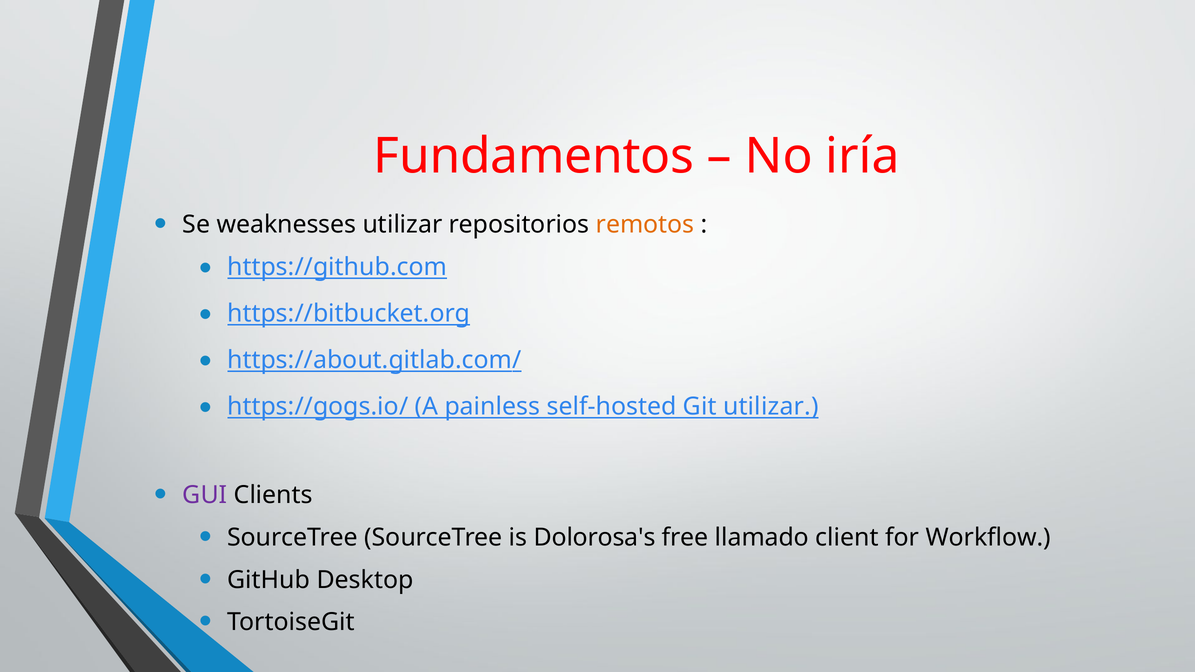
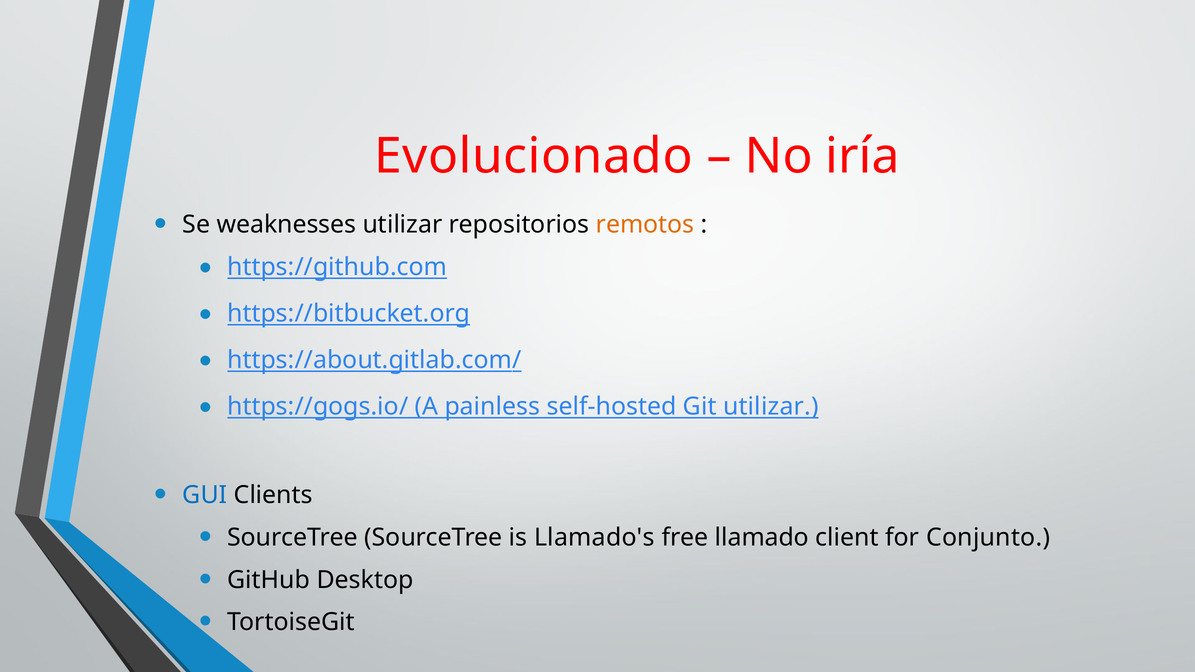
Fundamentos: Fundamentos -> Evolucionado
GUI colour: purple -> blue
Dolorosa's: Dolorosa's -> Llamado's
Workflow: Workflow -> Conjunto
